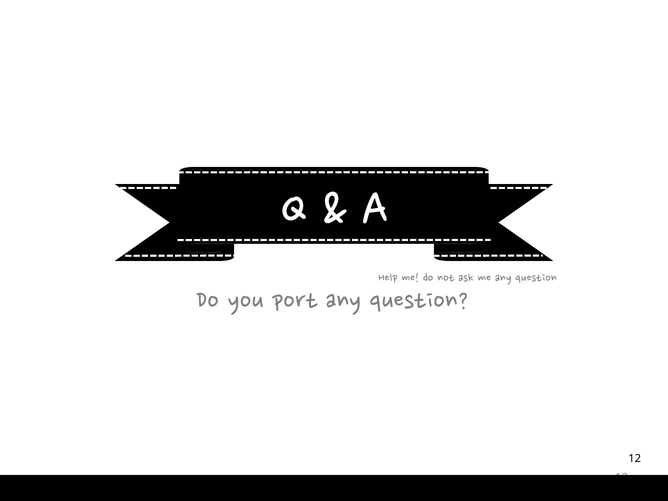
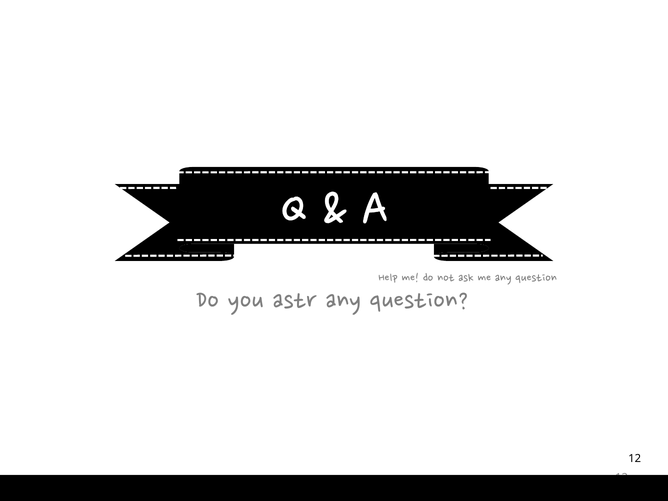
port: port -> astr
